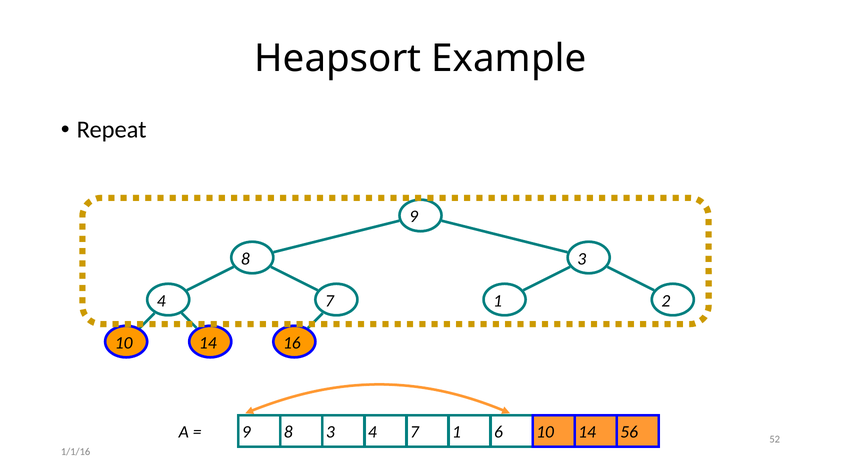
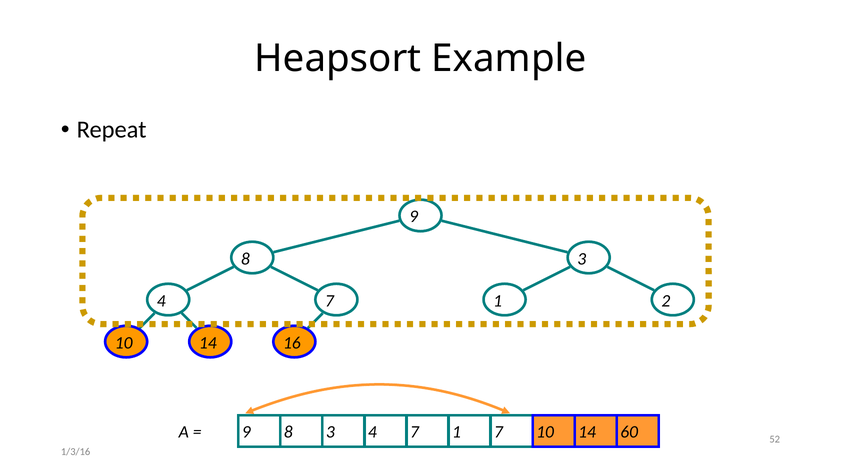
1 6: 6 -> 7
56: 56 -> 60
1/1/16: 1/1/16 -> 1/3/16
